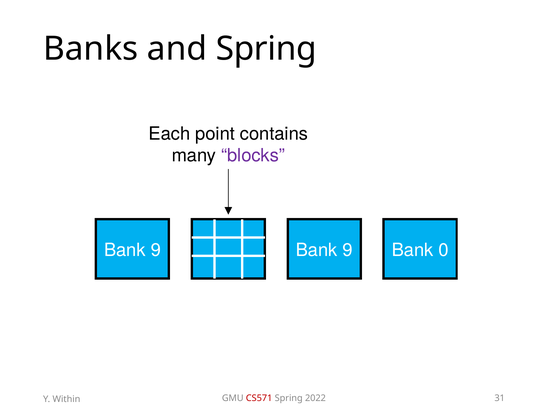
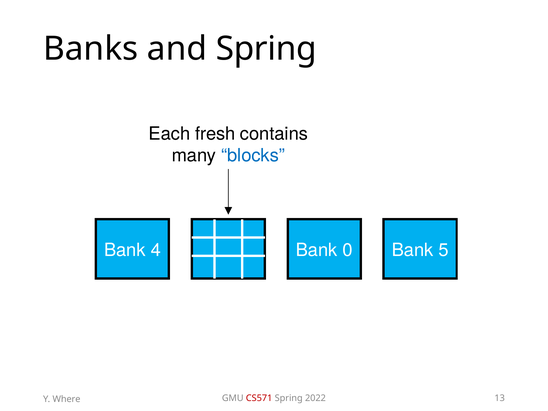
point: point -> fresh
blocks colour: purple -> blue
9 at (156, 250): 9 -> 4
9 at (348, 250): 9 -> 0
0: 0 -> 5
31: 31 -> 13
Within: Within -> Where
